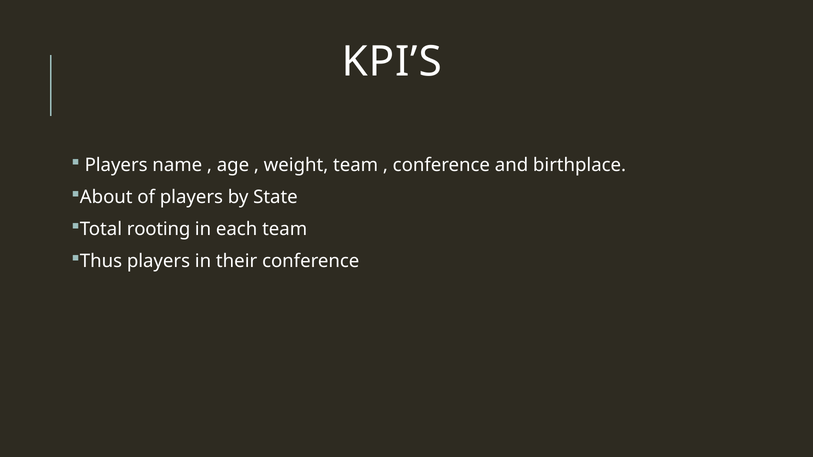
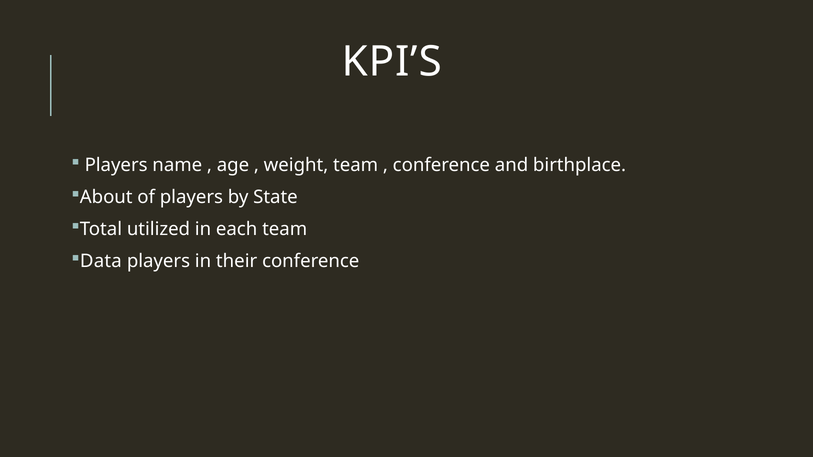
rooting: rooting -> utilized
Thus: Thus -> Data
